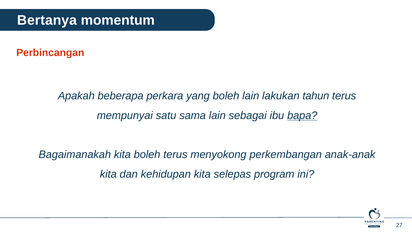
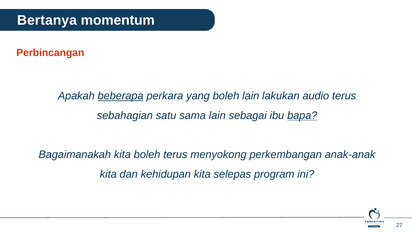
beberapa underline: none -> present
tahun: tahun -> audio
mempunyai: mempunyai -> sebahagian
